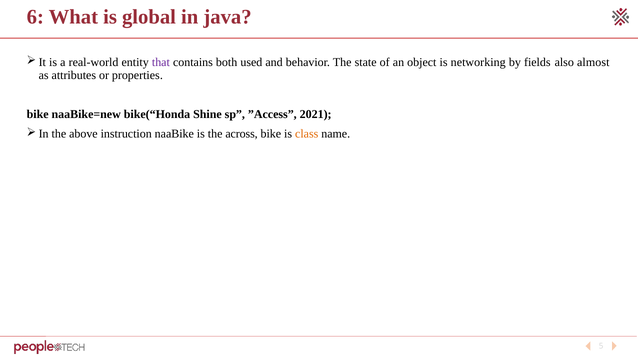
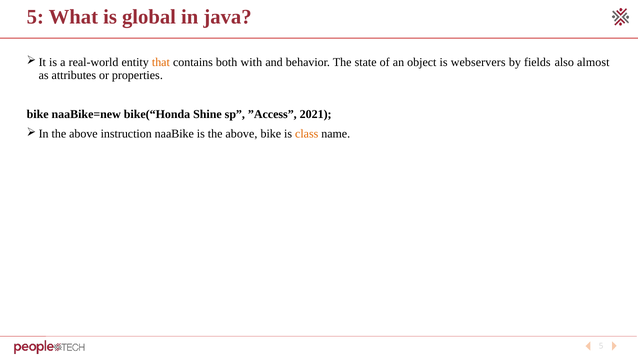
6 at (35, 17): 6 -> 5
that colour: purple -> orange
used: used -> with
networking: networking -> webservers
is the across: across -> above
